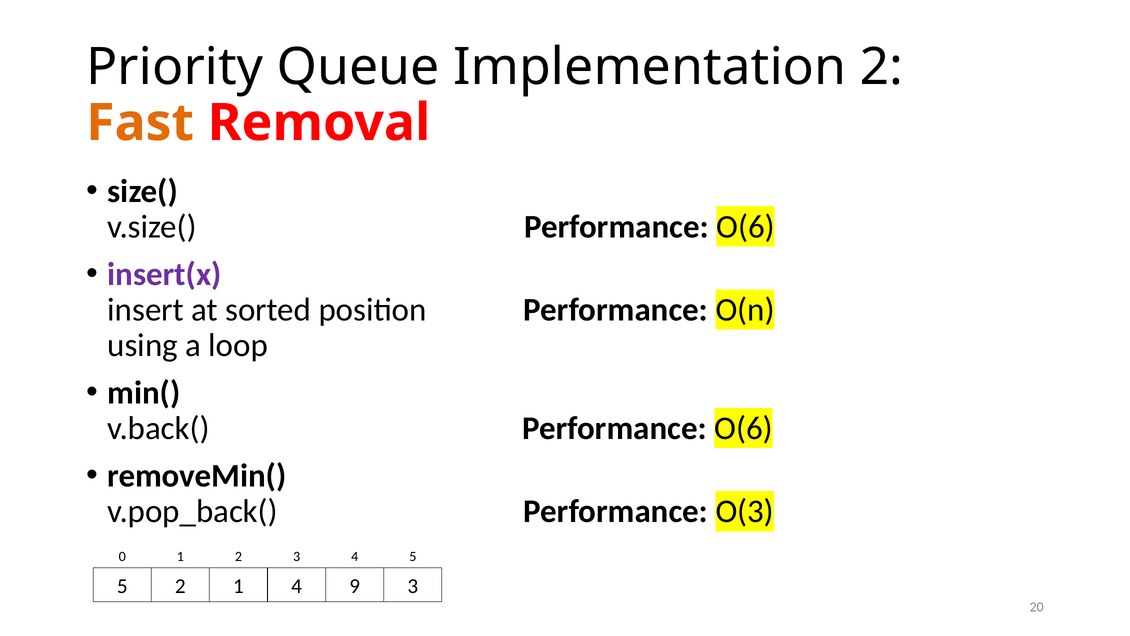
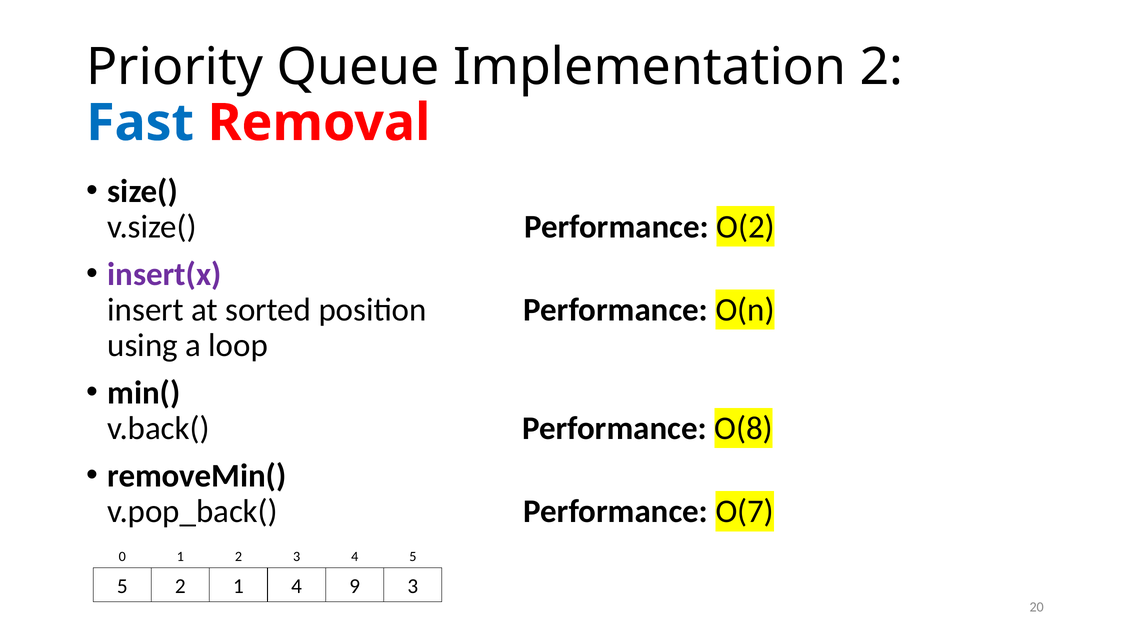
Fast colour: orange -> blue
v.size( Performance O(6: O(6 -> O(2
v.back( Performance O(6: O(6 -> O(8
O(3: O(3 -> O(7
